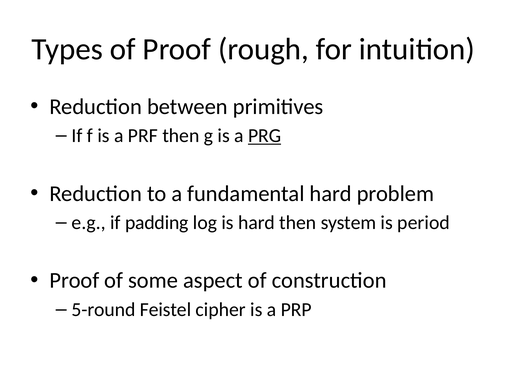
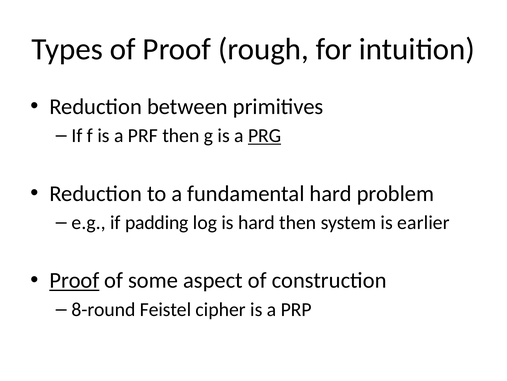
period: period -> earlier
Proof at (74, 280) underline: none -> present
5-round: 5-round -> 8-round
